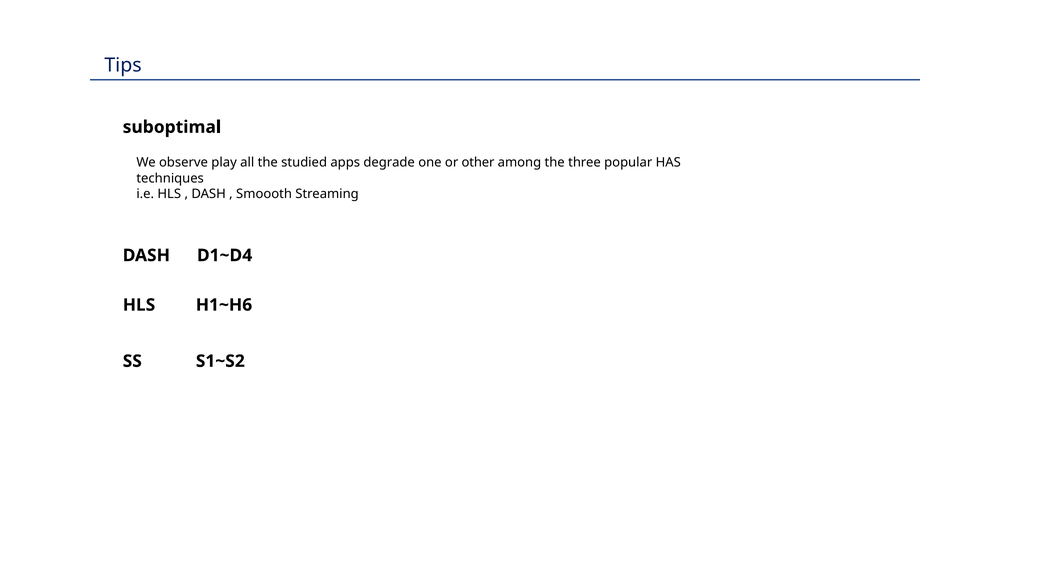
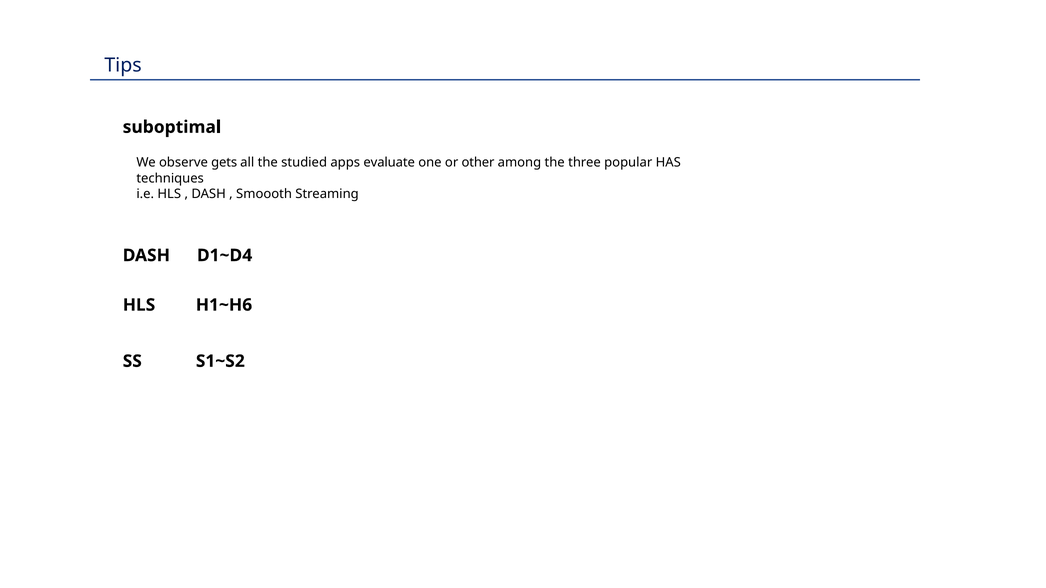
play: play -> gets
degrade: degrade -> evaluate
